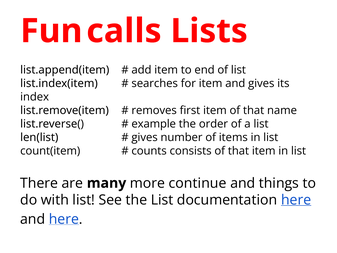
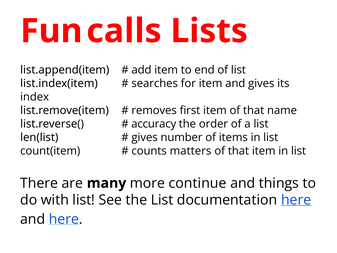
example: example -> accuracy
consists: consists -> matters
